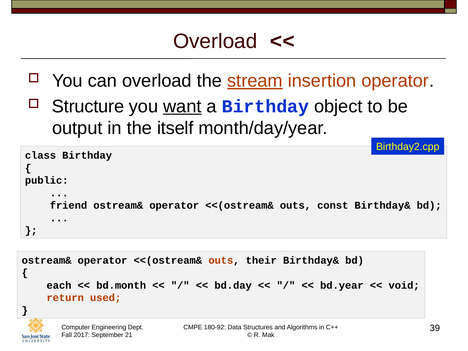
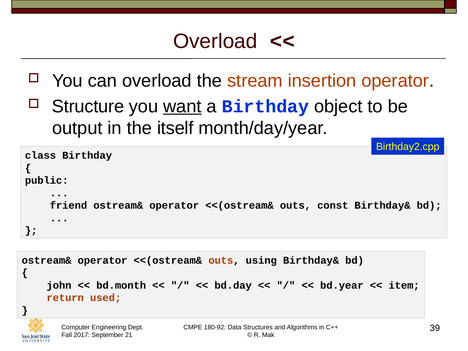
stream underline: present -> none
their: their -> using
each: each -> john
void: void -> item
